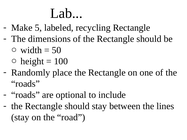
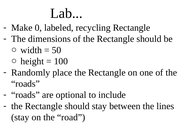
5: 5 -> 0
